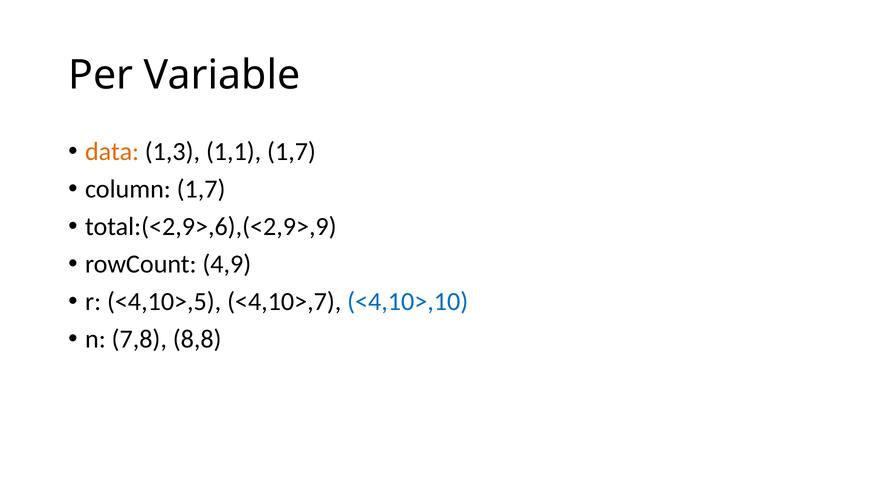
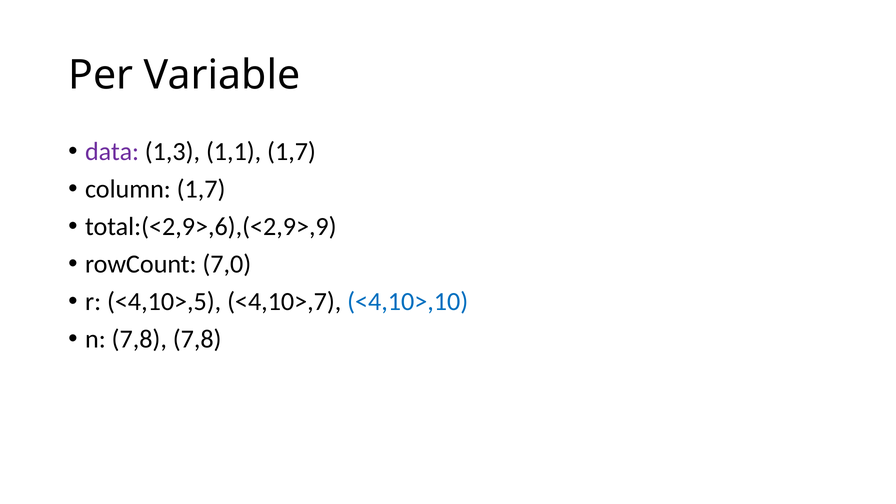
data colour: orange -> purple
4,9: 4,9 -> 7,0
7,8 8,8: 8,8 -> 7,8
